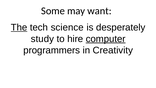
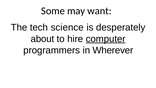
The underline: present -> none
study: study -> about
Creativity: Creativity -> Wherever
